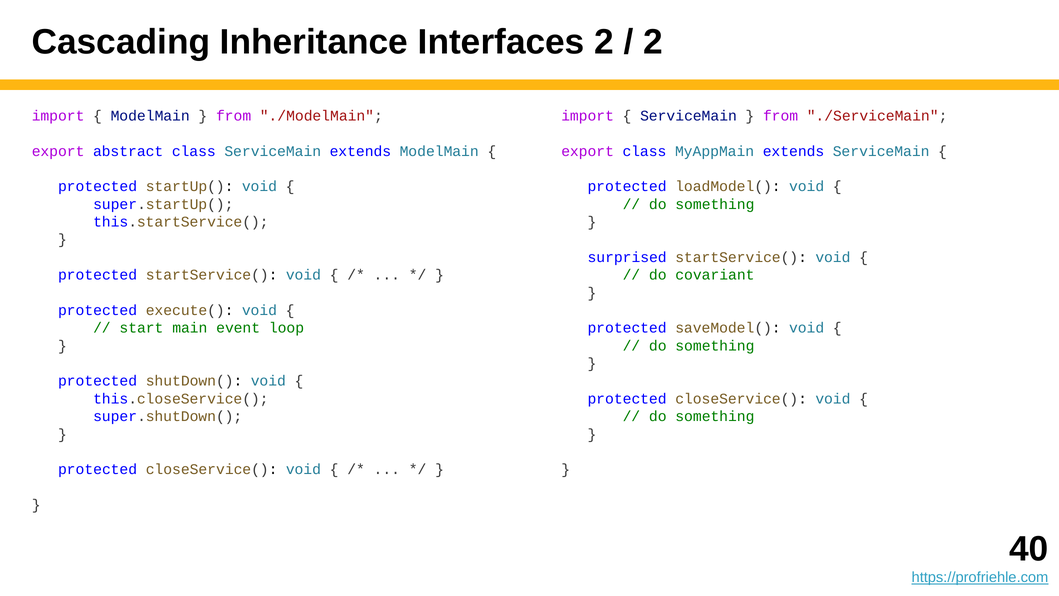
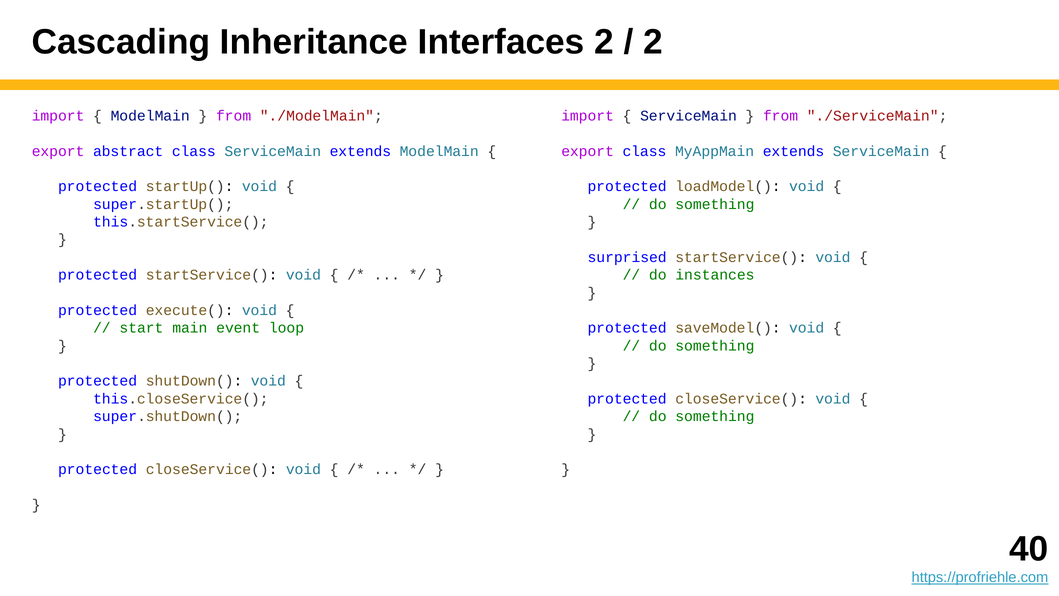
covariant: covariant -> instances
